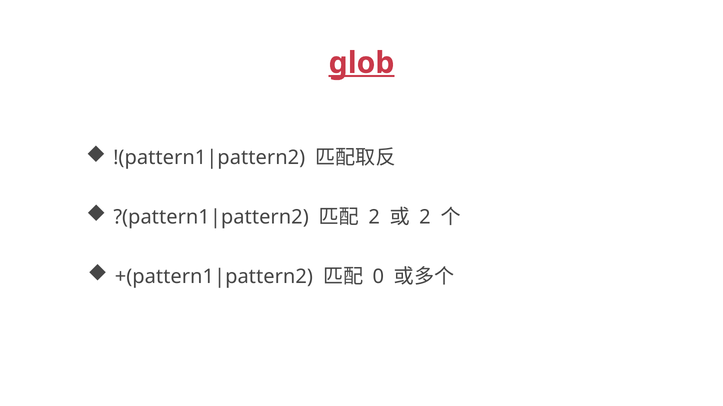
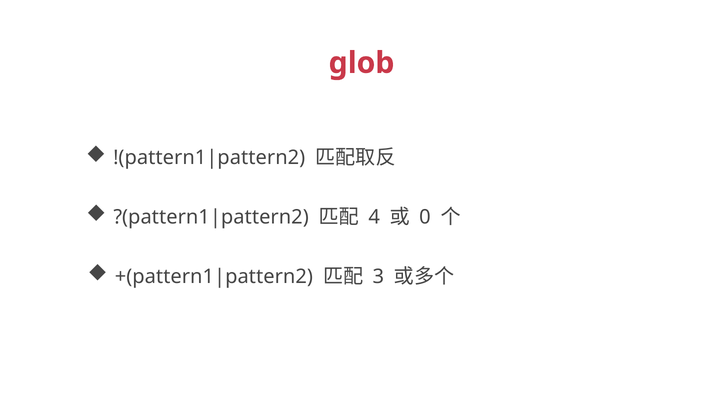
glob underline: present -> none
2 at (374, 217): 2 -> 4
2 at (425, 217): 2 -> 0
0: 0 -> 3
